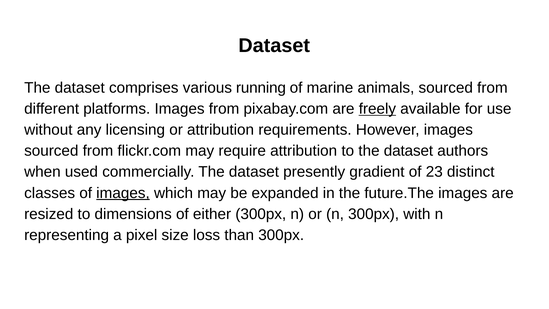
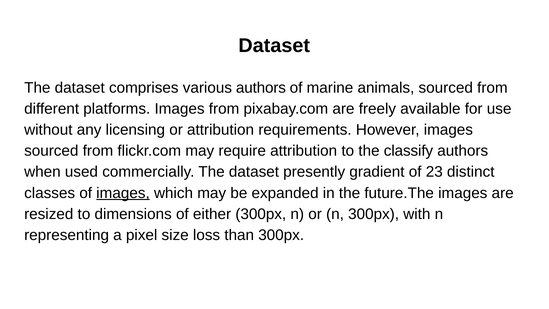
various running: running -> authors
freely underline: present -> none
to the dataset: dataset -> classify
